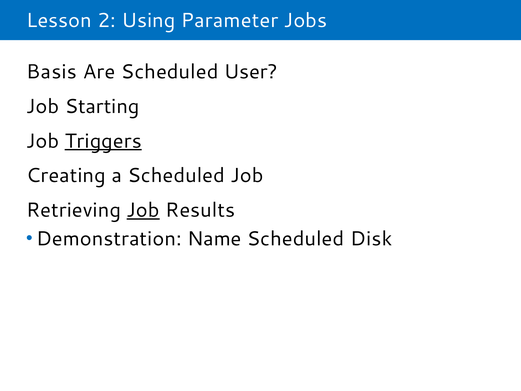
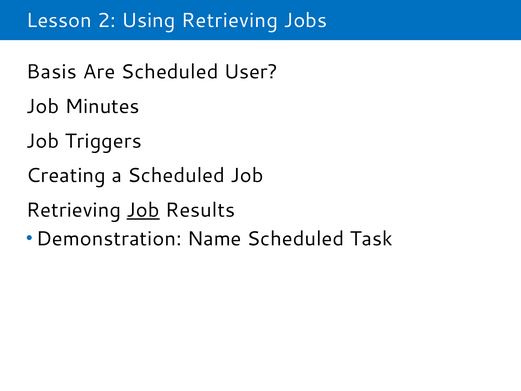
Using Parameter: Parameter -> Retrieving
Starting: Starting -> Minutes
Triggers underline: present -> none
Disk: Disk -> Task
